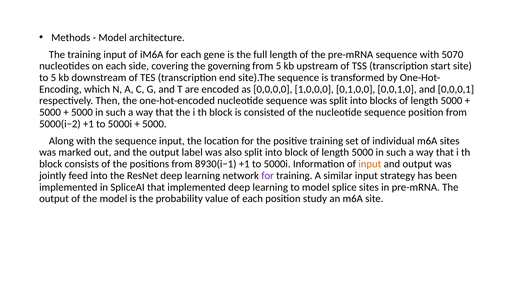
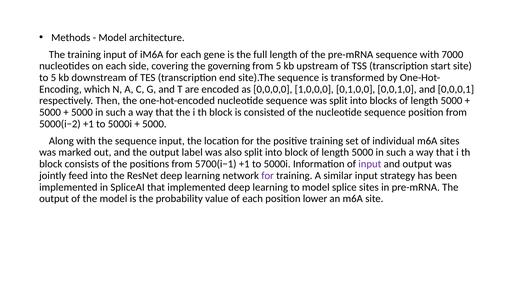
5070: 5070 -> 7000
8930(i−1: 8930(i−1 -> 5700(i−1
input at (370, 164) colour: orange -> purple
study: study -> lower
